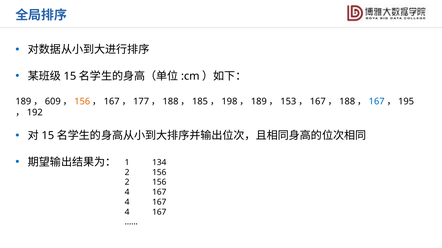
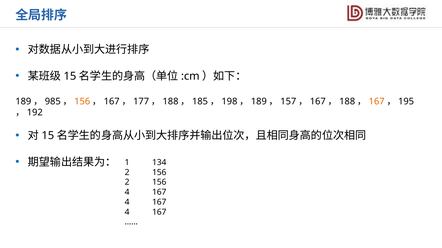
609: 609 -> 985
153: 153 -> 157
167 at (377, 102) colour: blue -> orange
